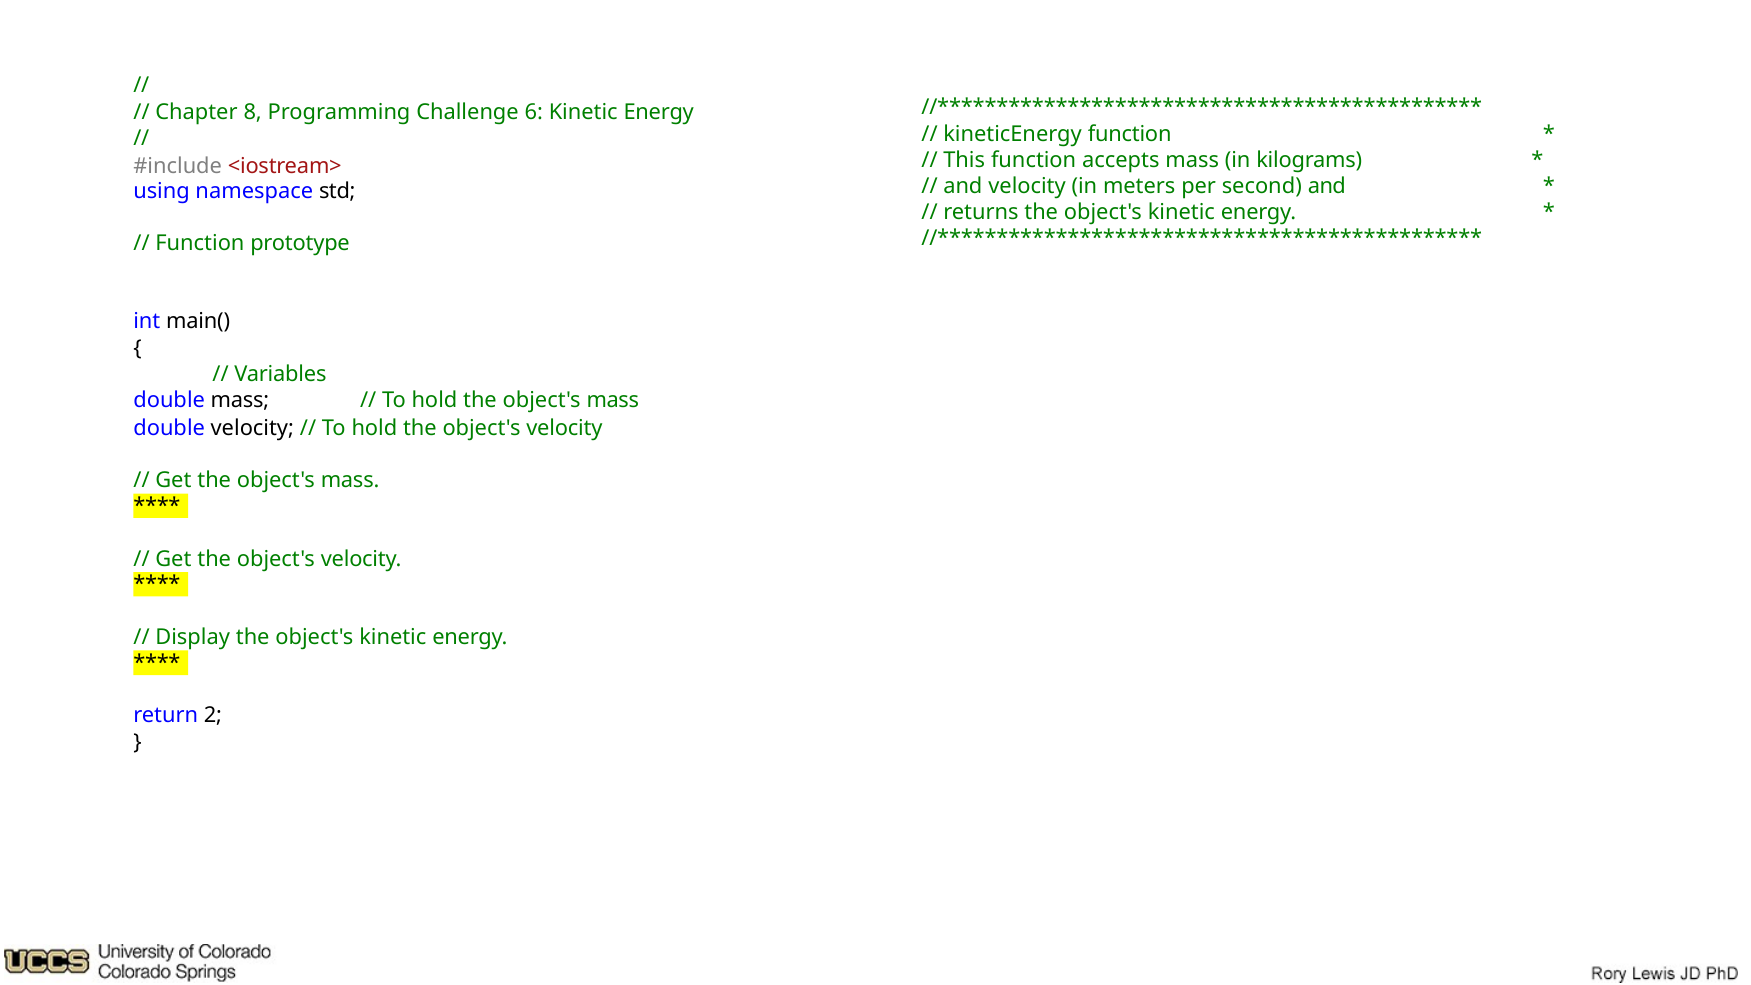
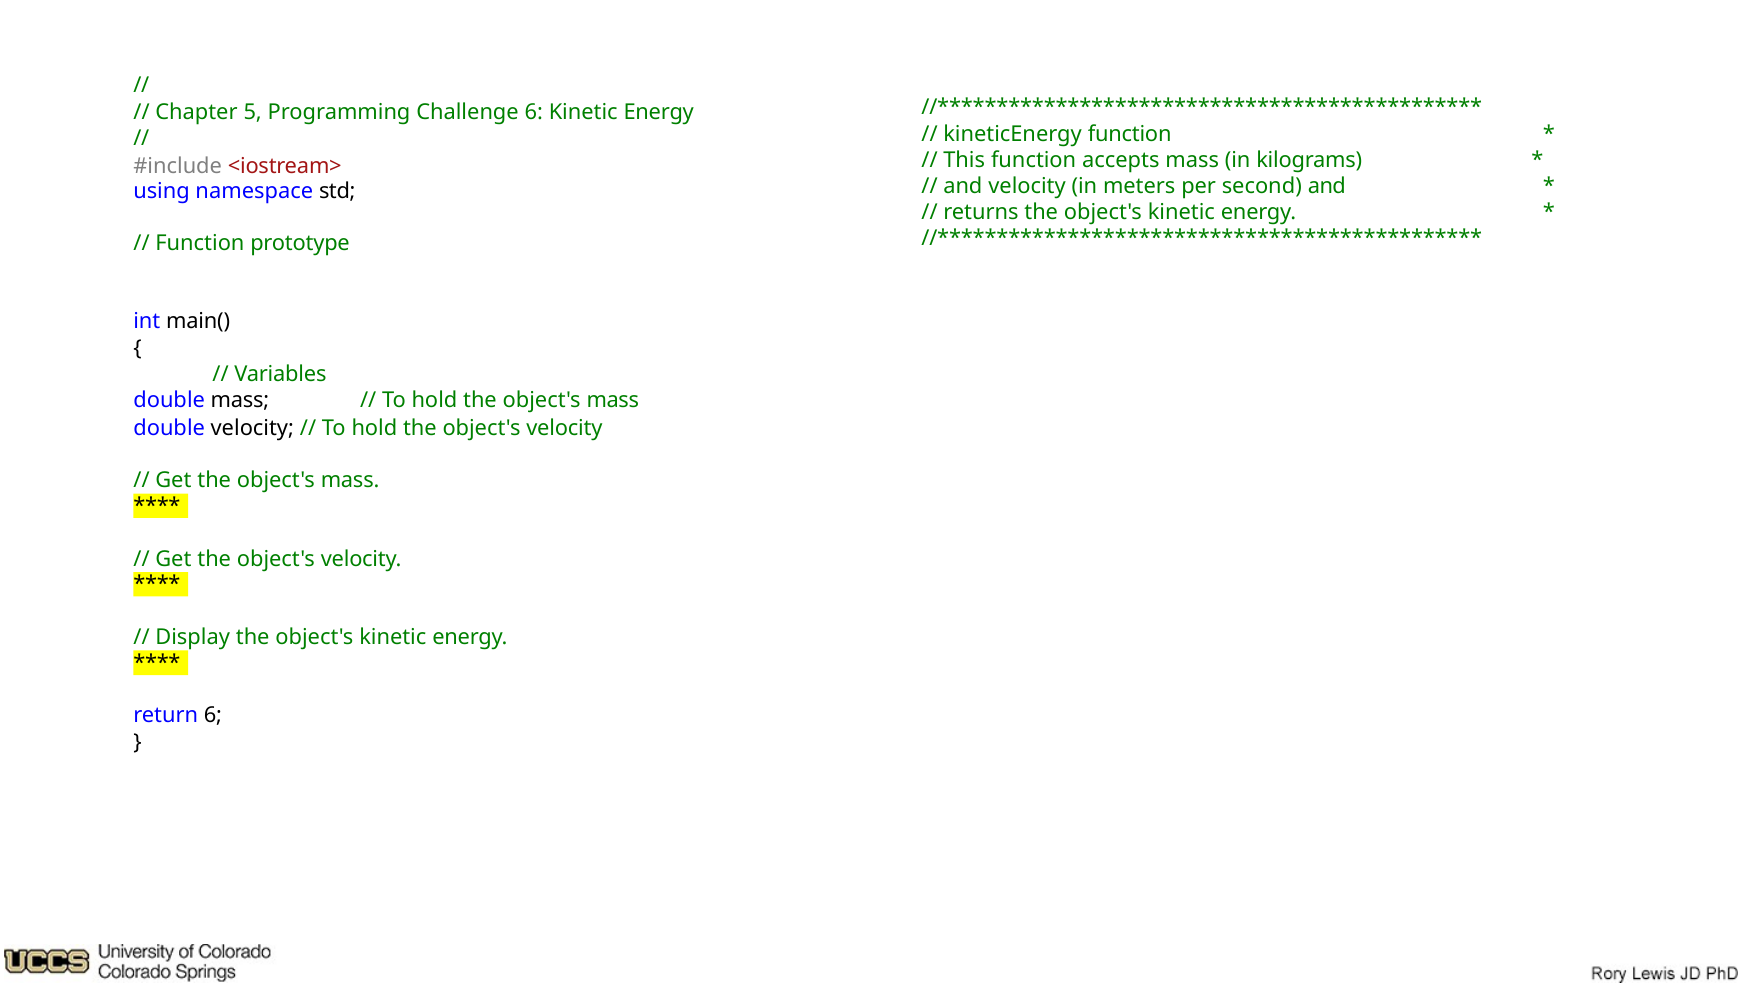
8: 8 -> 5
return 2: 2 -> 6
